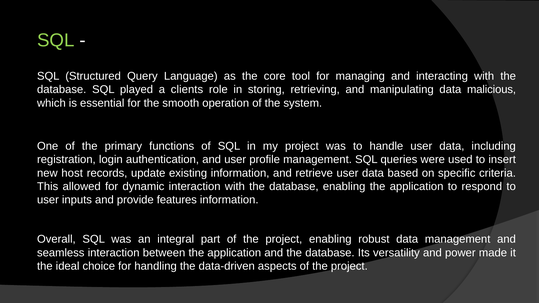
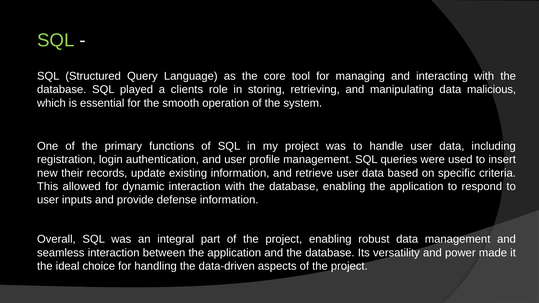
host: host -> their
features: features -> defense
